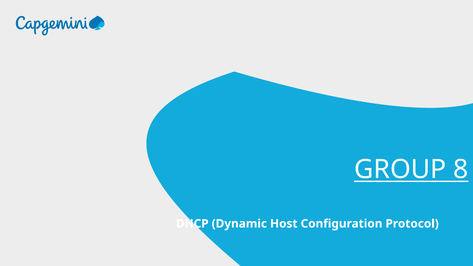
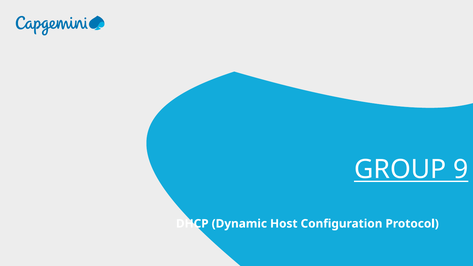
8: 8 -> 9
